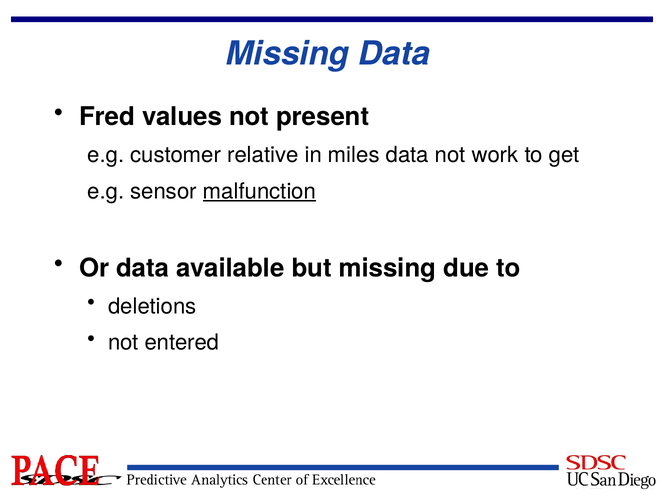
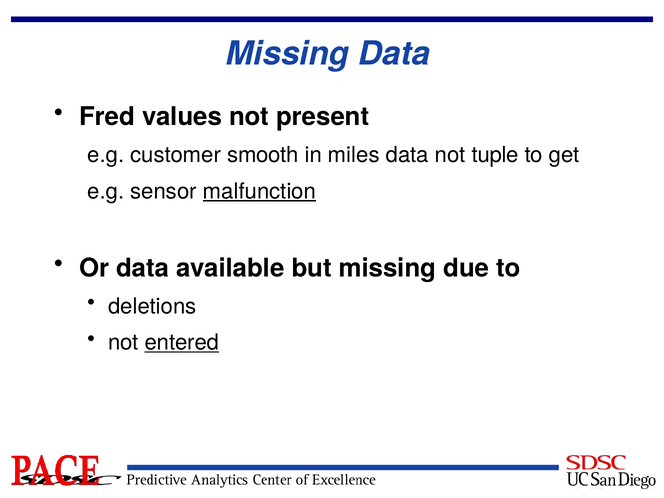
relative: relative -> smooth
work: work -> tuple
entered underline: none -> present
